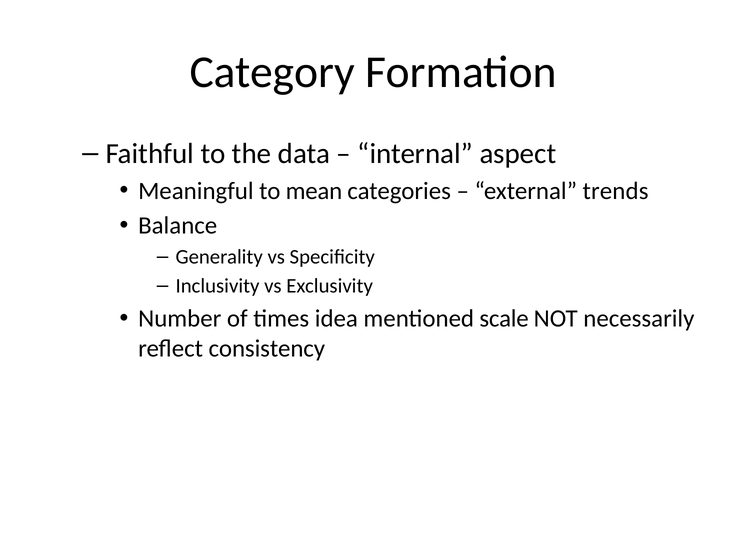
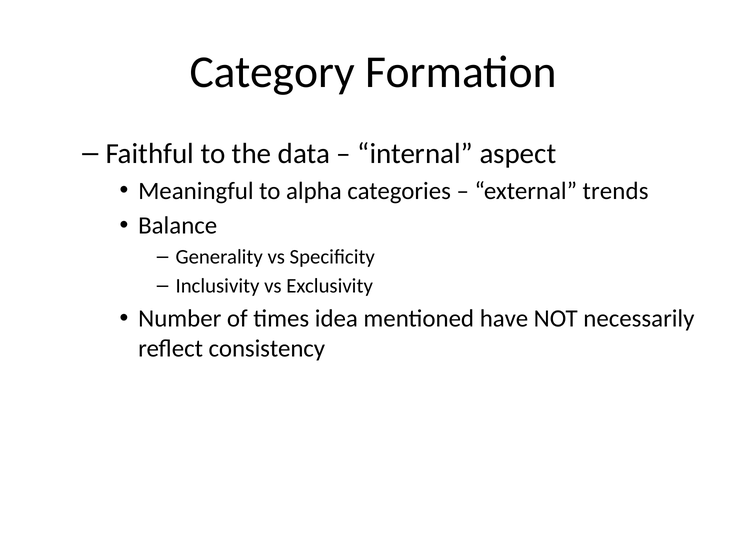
mean: mean -> alpha
scale: scale -> have
